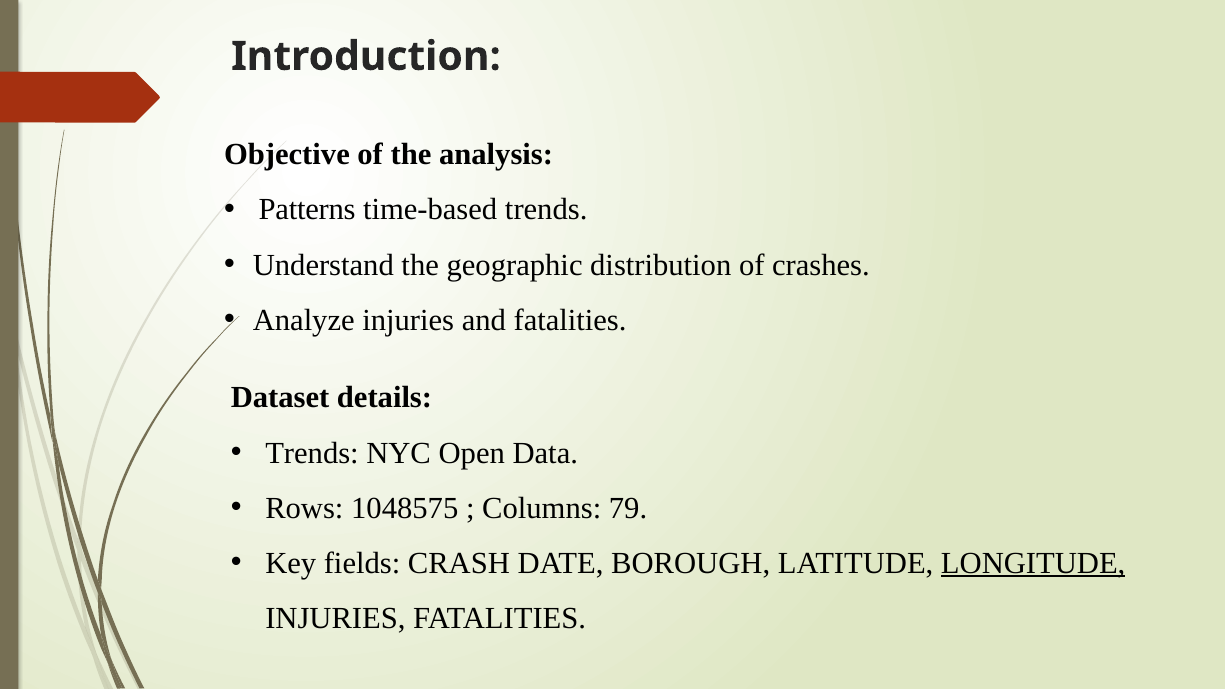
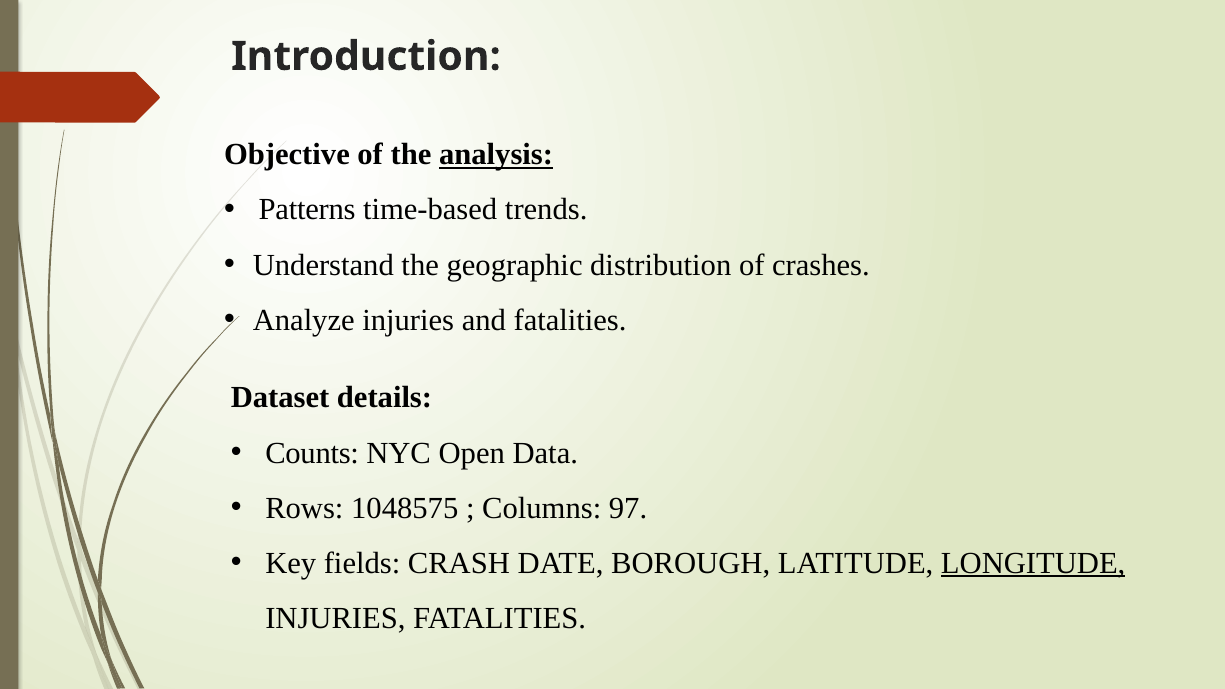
analysis underline: none -> present
Trends at (312, 453): Trends -> Counts
79: 79 -> 97
